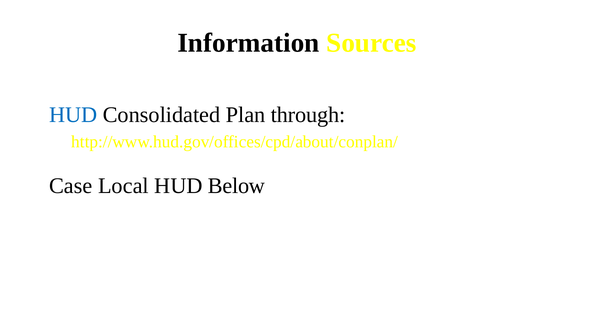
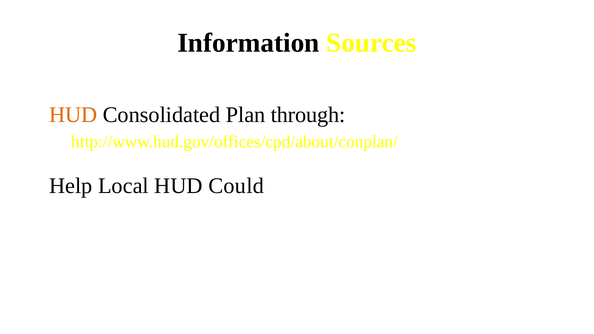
HUD at (73, 115) colour: blue -> orange
Case: Case -> Help
Below: Below -> Could
